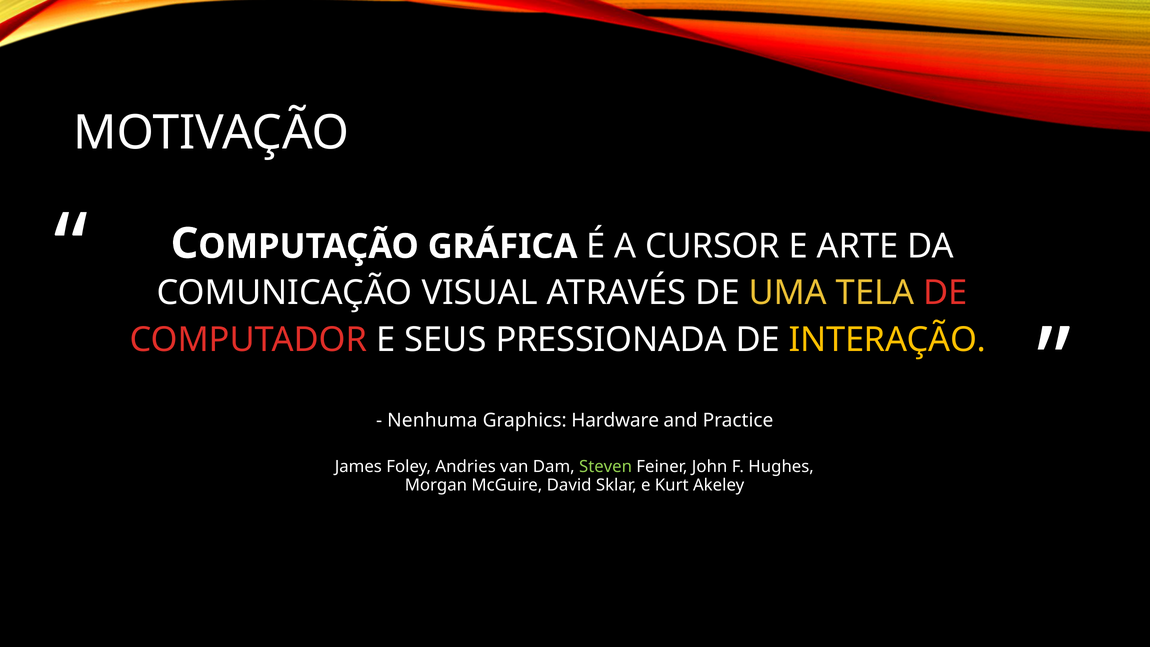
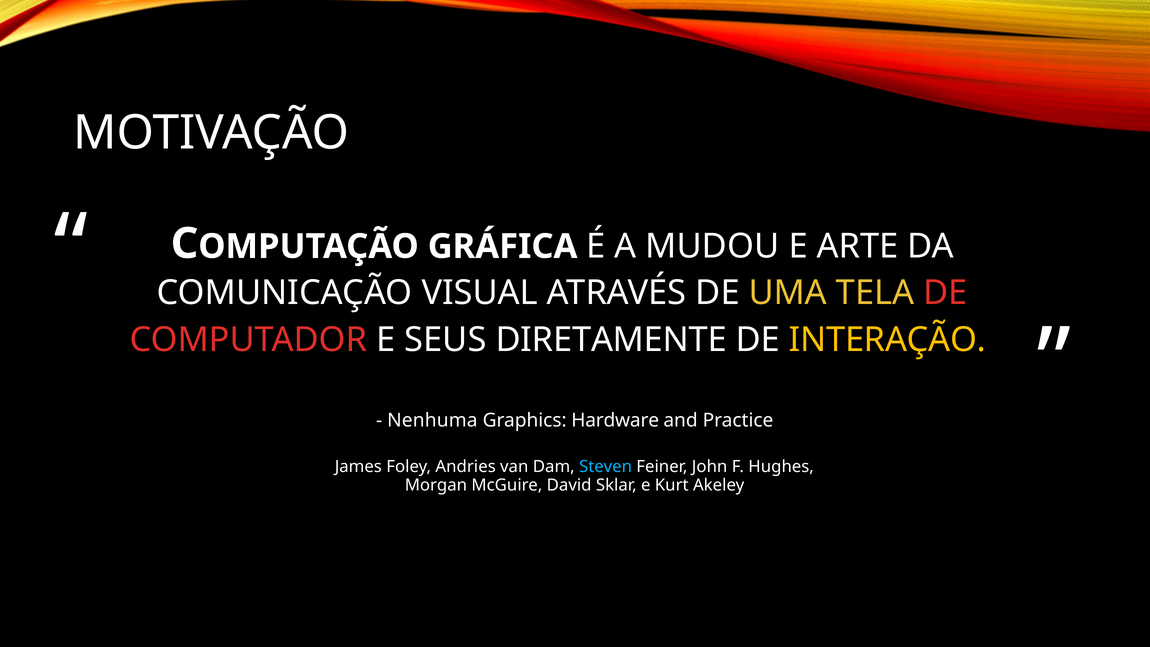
CURSOR: CURSOR -> MUDOU
PRESSIONADA: PRESSIONADA -> DIRETAMENTE
Steven colour: light green -> light blue
